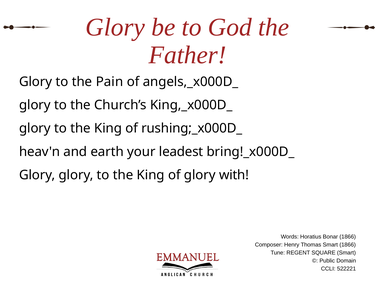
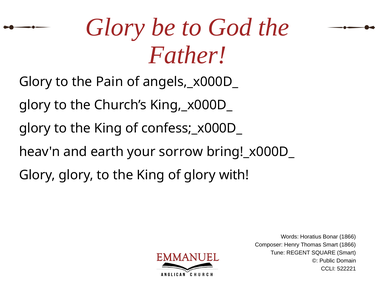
rushing;_x000D_: rushing;_x000D_ -> confess;_x000D_
leadest: leadest -> sorrow
